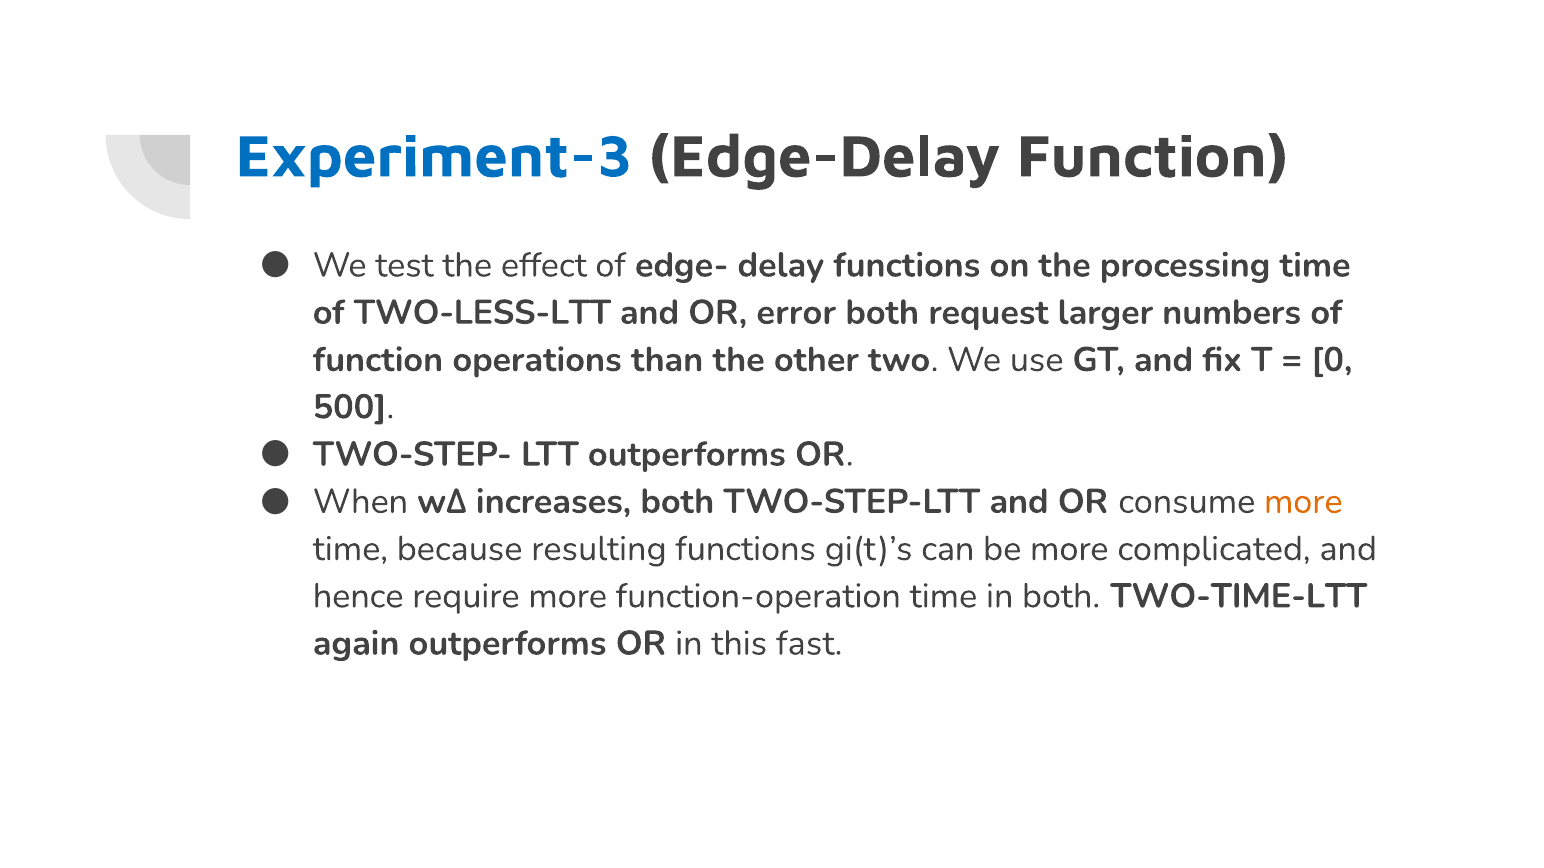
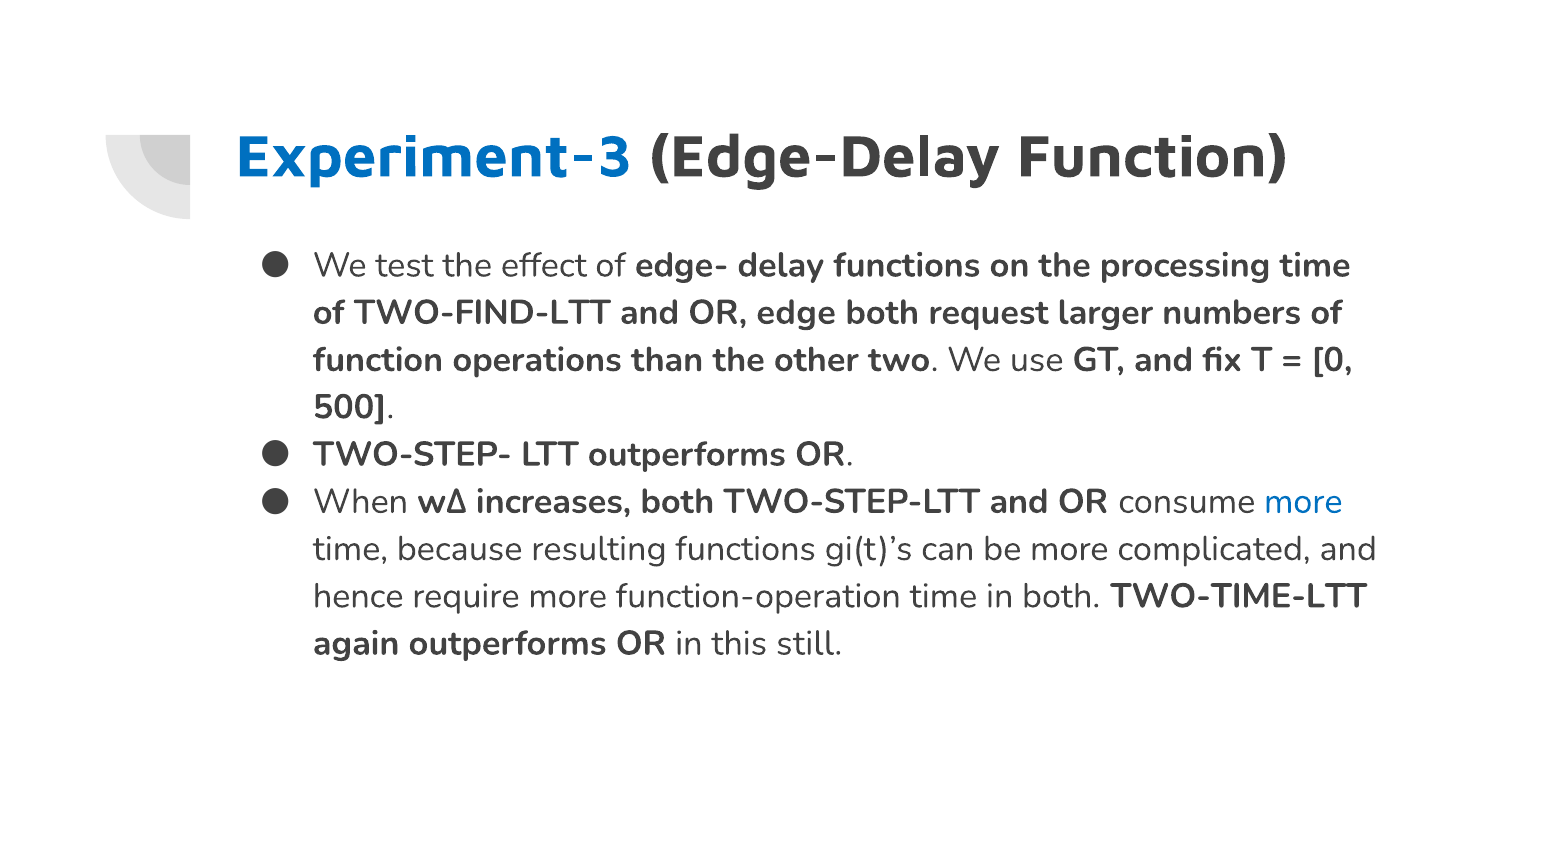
TWO-LESS-LTT: TWO-LESS-LTT -> TWO-FIND-LTT
error: error -> edge
more at (1303, 502) colour: orange -> blue
fast: fast -> still
